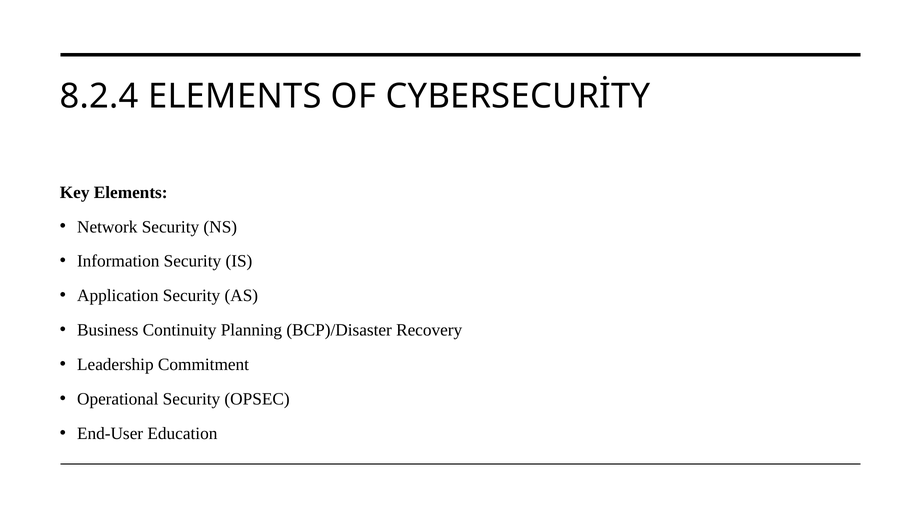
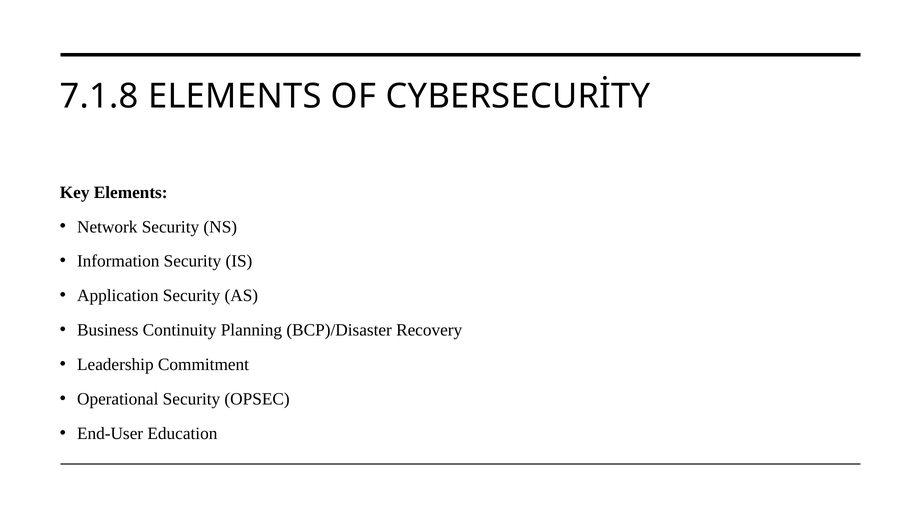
8.2.4: 8.2.4 -> 7.1.8
